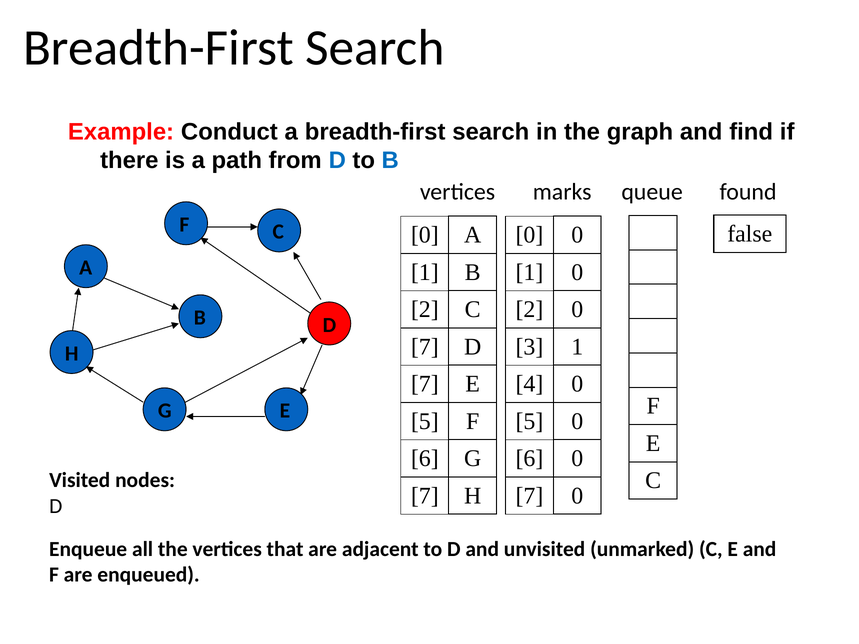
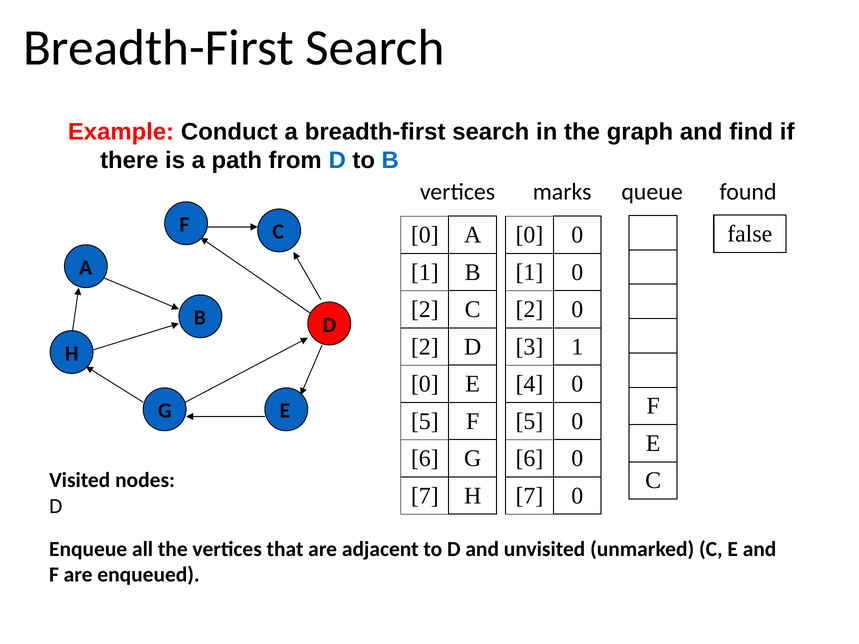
7 at (425, 347): 7 -> 2
7 at (425, 384): 7 -> 0
